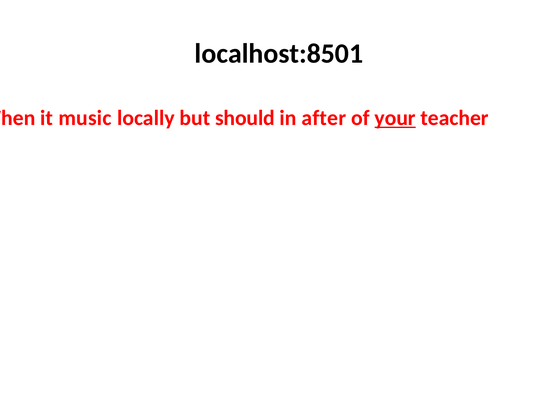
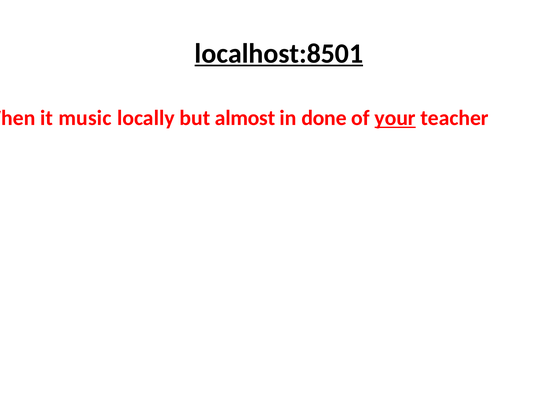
localhost:8501 underline: none -> present
should: should -> almost
after: after -> done
